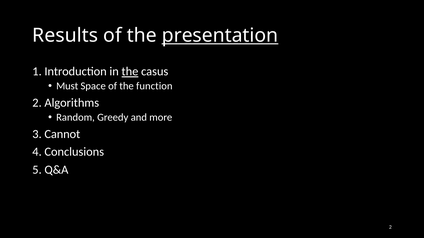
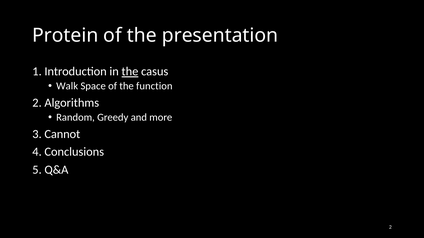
Results: Results -> Protein
presentation underline: present -> none
Must: Must -> Walk
